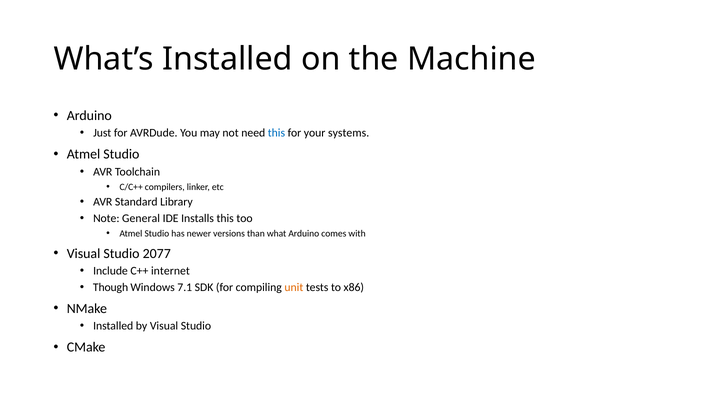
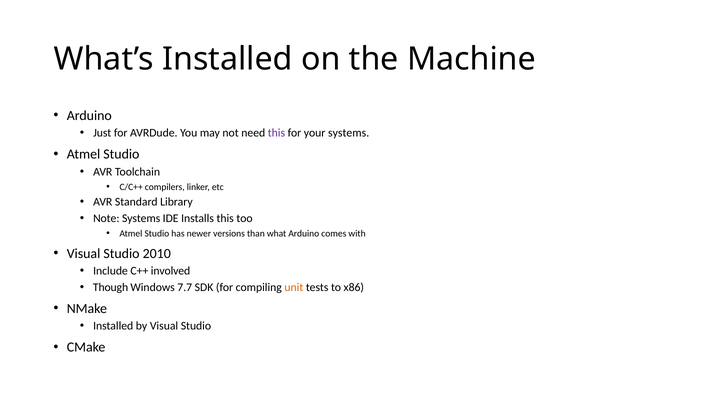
this at (276, 133) colour: blue -> purple
Note General: General -> Systems
2077: 2077 -> 2010
internet: internet -> involved
7.1: 7.1 -> 7.7
